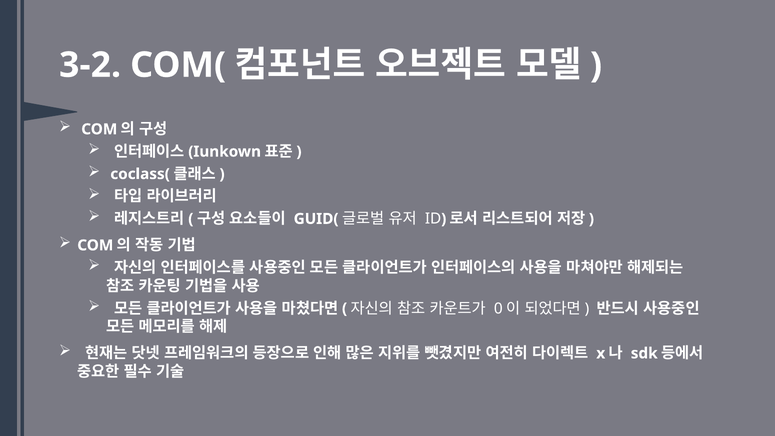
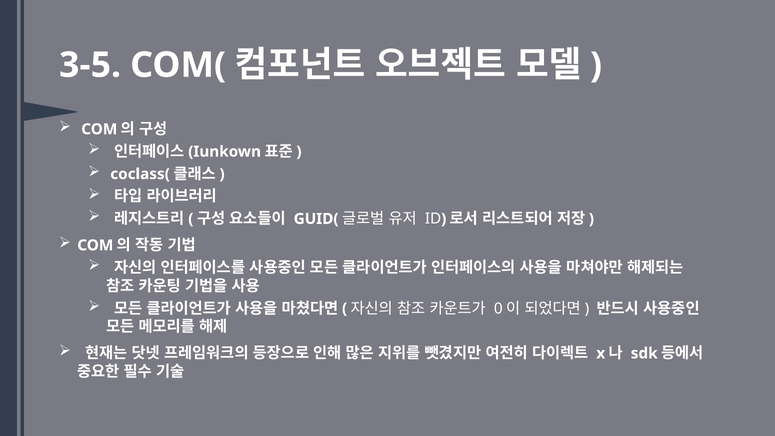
3-2: 3-2 -> 3-5
